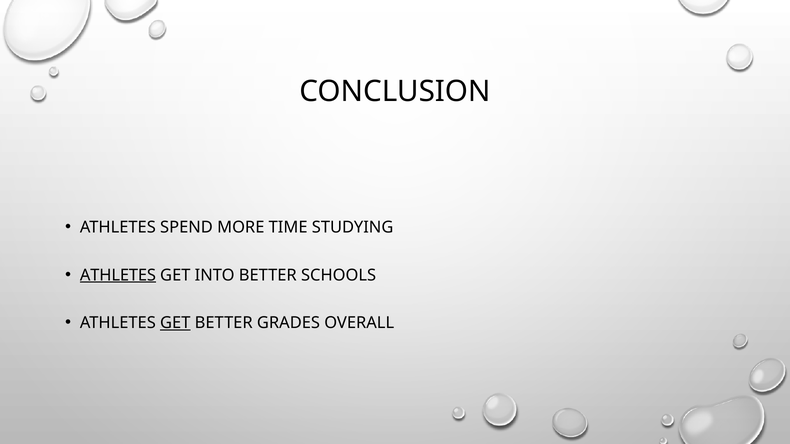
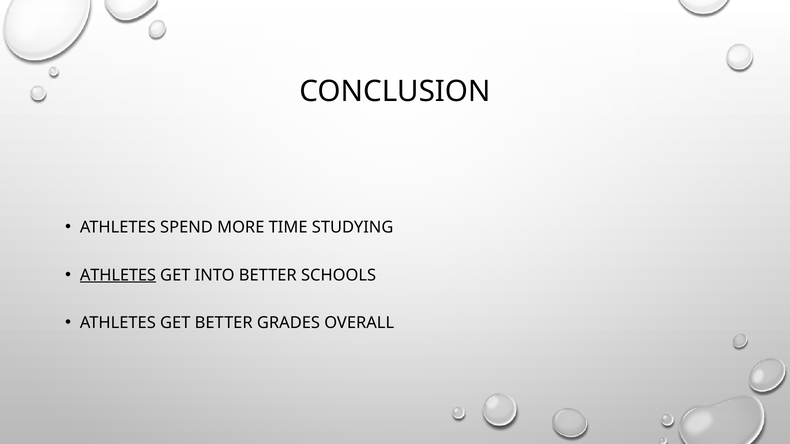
GET at (175, 323) underline: present -> none
